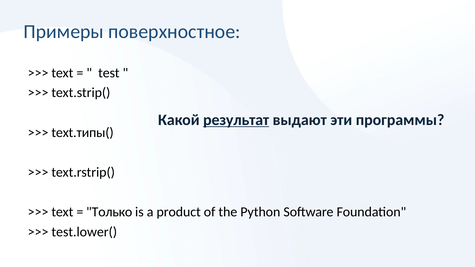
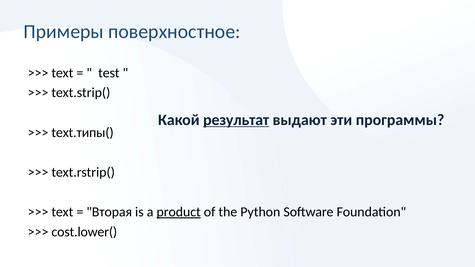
Только: Только -> Вторая
product underline: none -> present
test.lower(: test.lower( -> cost.lower(
